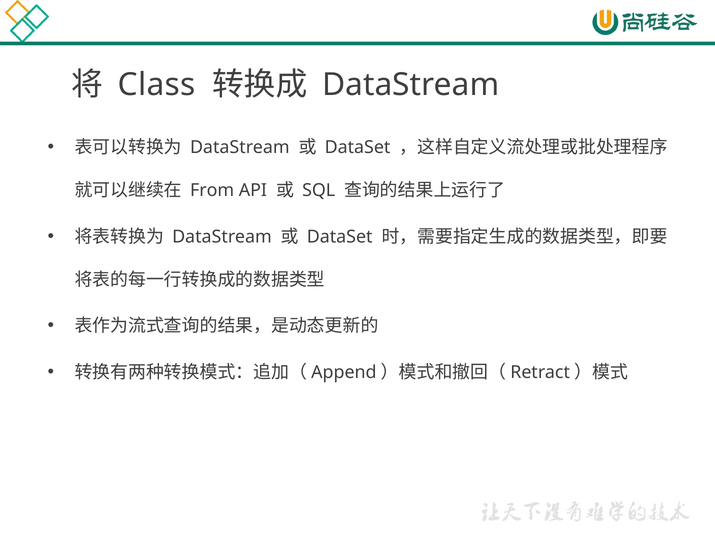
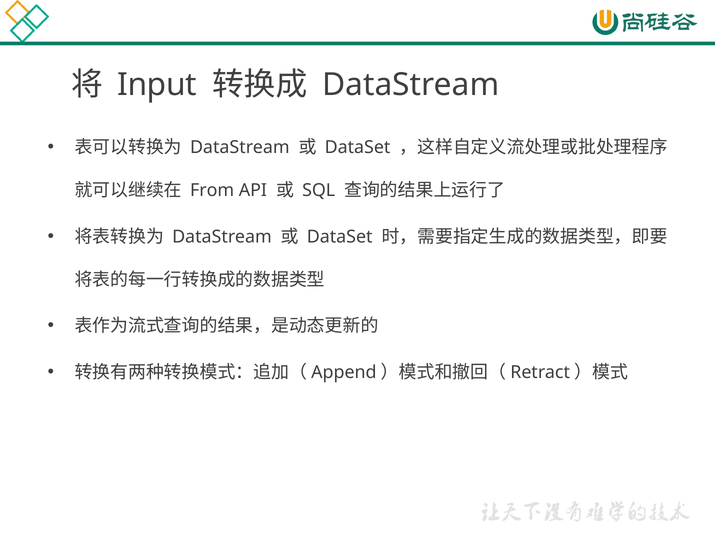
Class: Class -> Input
